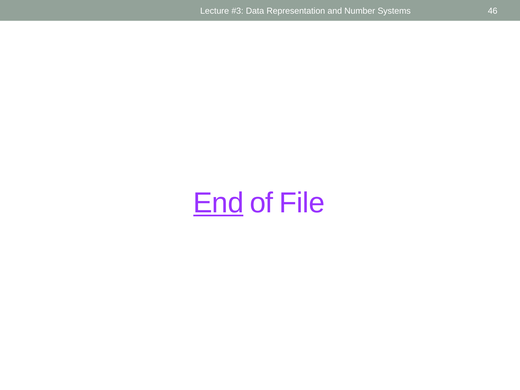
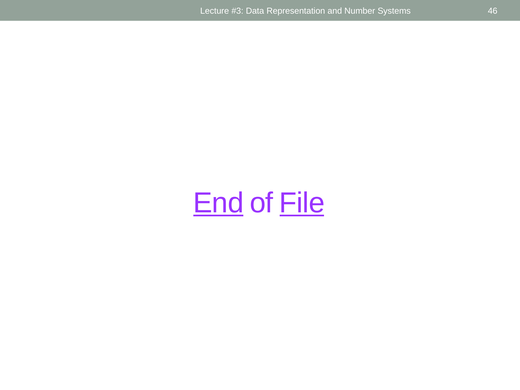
File underline: none -> present
